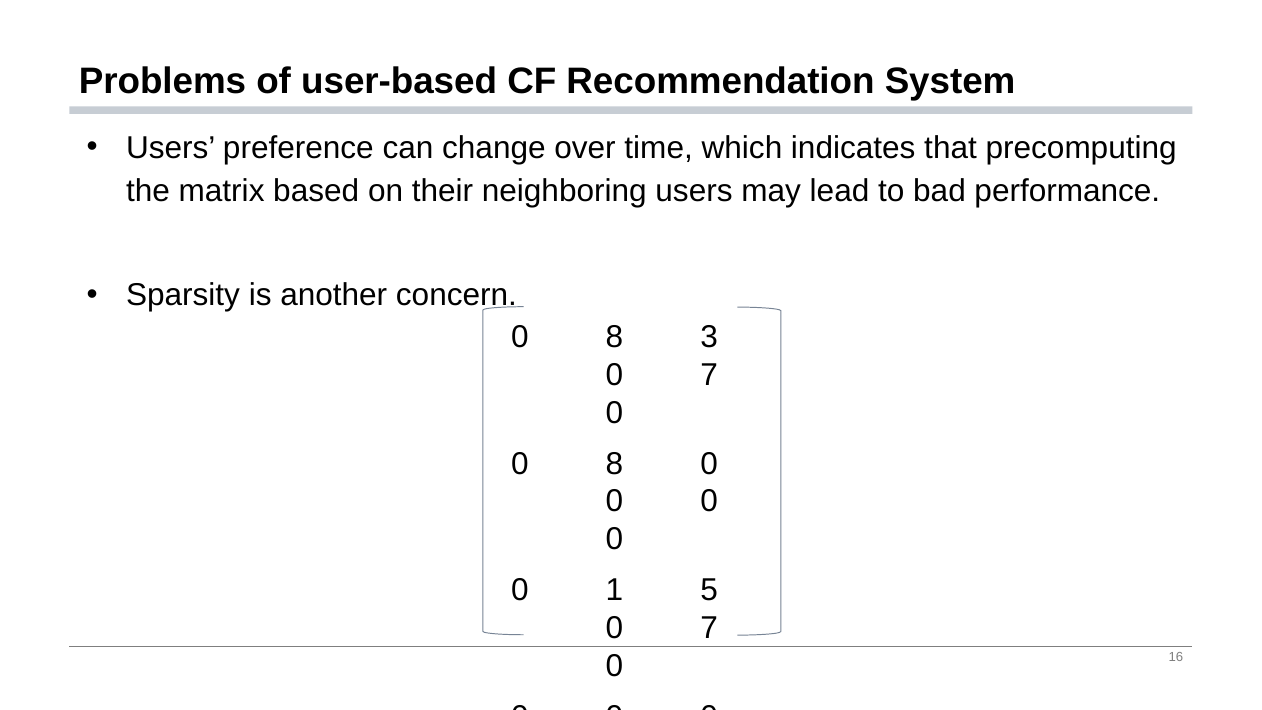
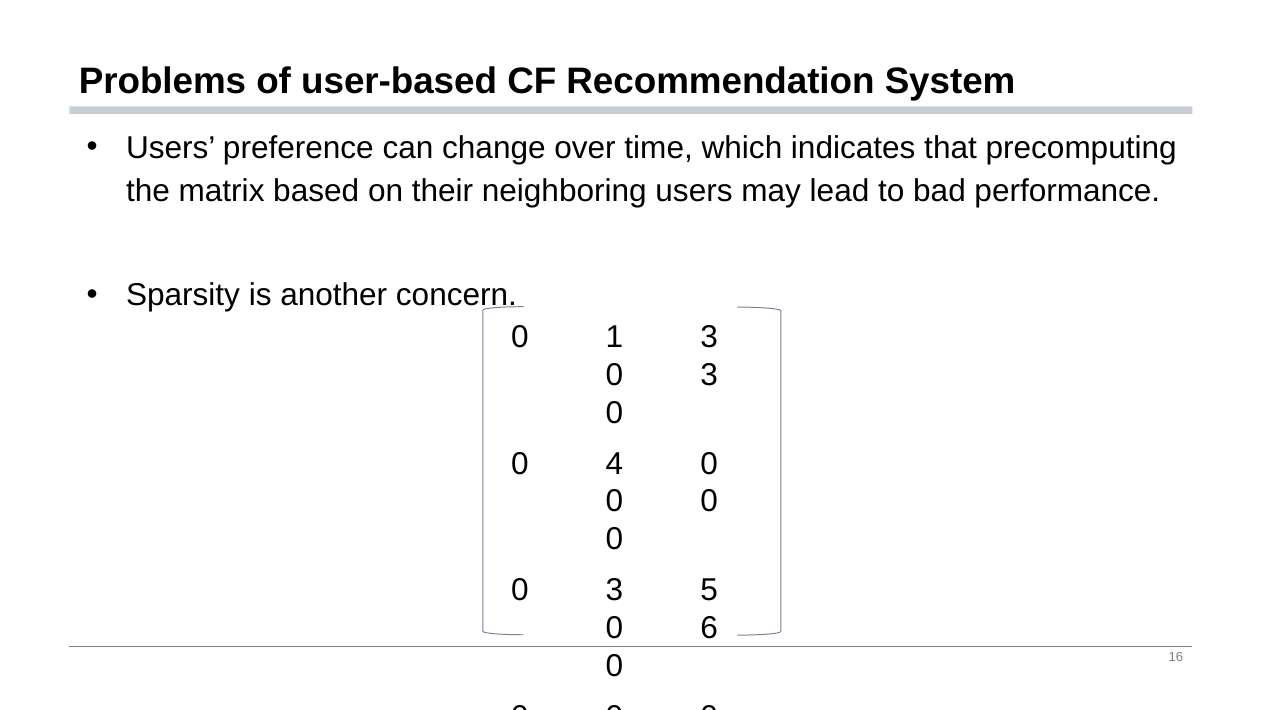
8 at (614, 337): 8 -> 1
7 at (709, 375): 7 -> 3
8 at (614, 464): 8 -> 4
1 at (614, 590): 1 -> 3
7 at (709, 628): 7 -> 6
